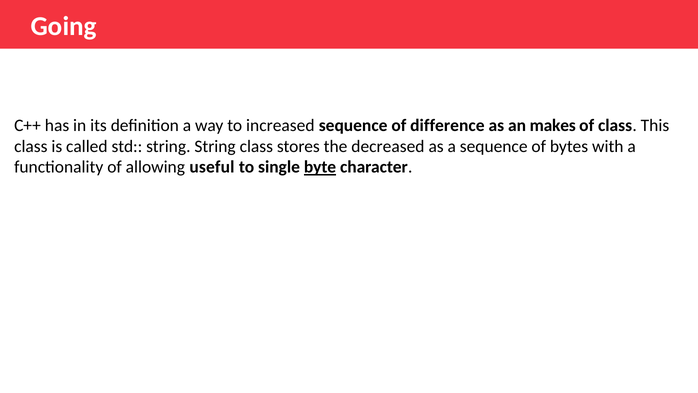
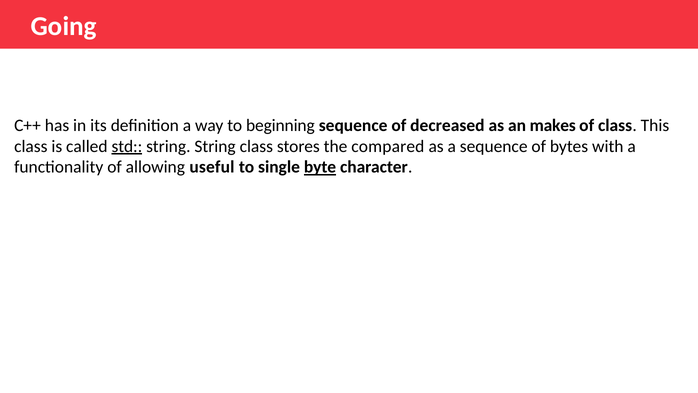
increased: increased -> beginning
difference: difference -> decreased
std underline: none -> present
decreased: decreased -> compared
